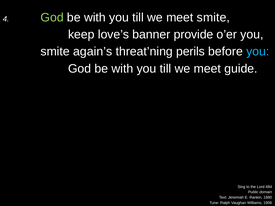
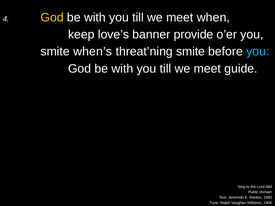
God at (52, 17) colour: light green -> yellow
meet smite: smite -> when
again’s: again’s -> when’s
threat’ning perils: perils -> smite
